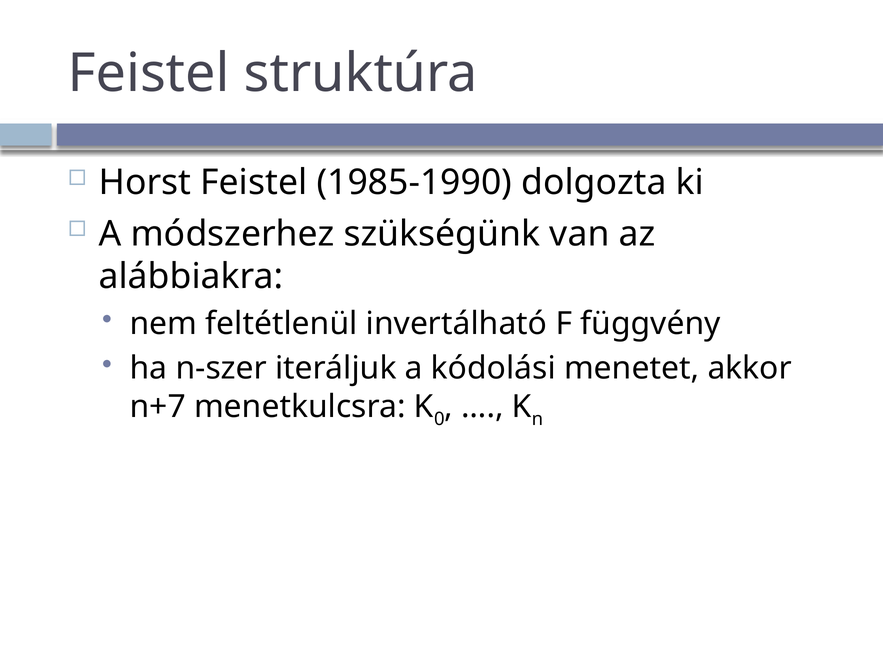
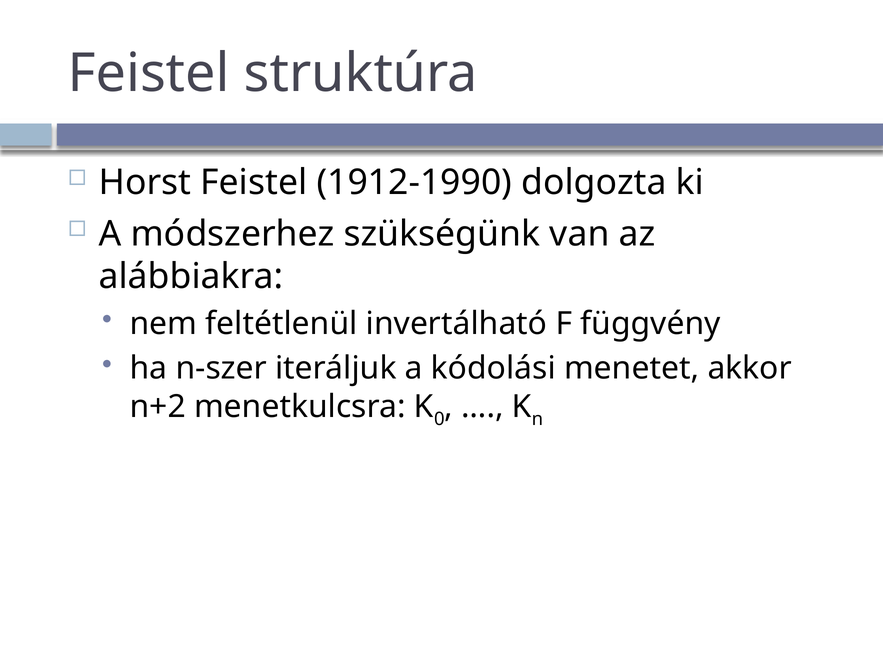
1985-1990: 1985-1990 -> 1912-1990
n+7: n+7 -> n+2
